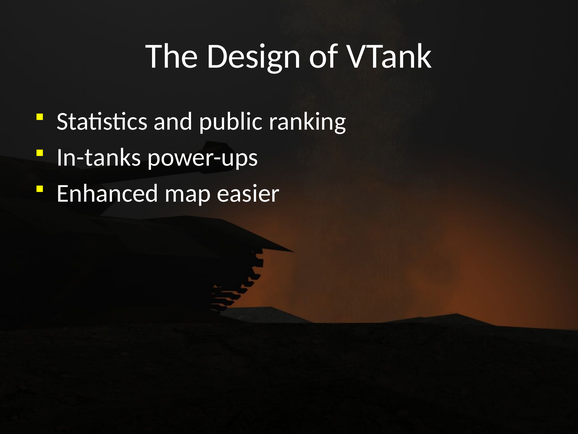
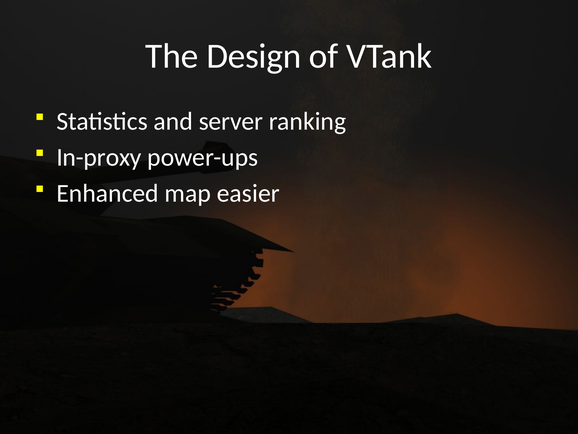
public: public -> server
In-tanks: In-tanks -> In-proxy
